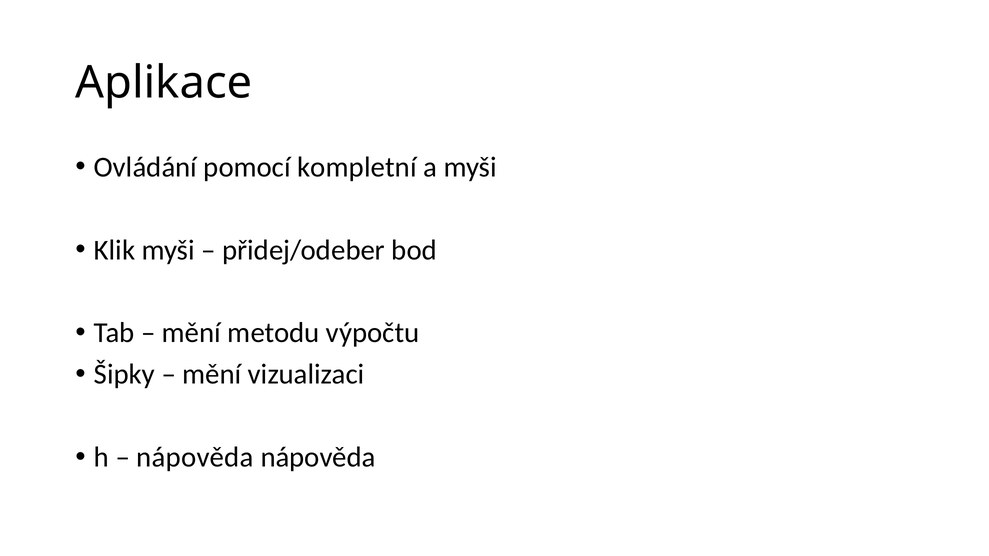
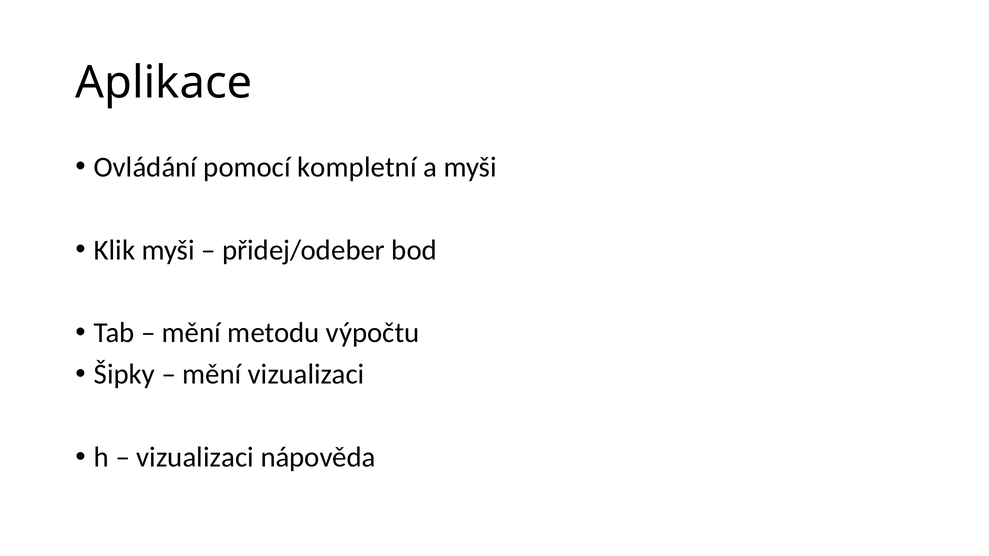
nápověda at (195, 457): nápověda -> vizualizaci
